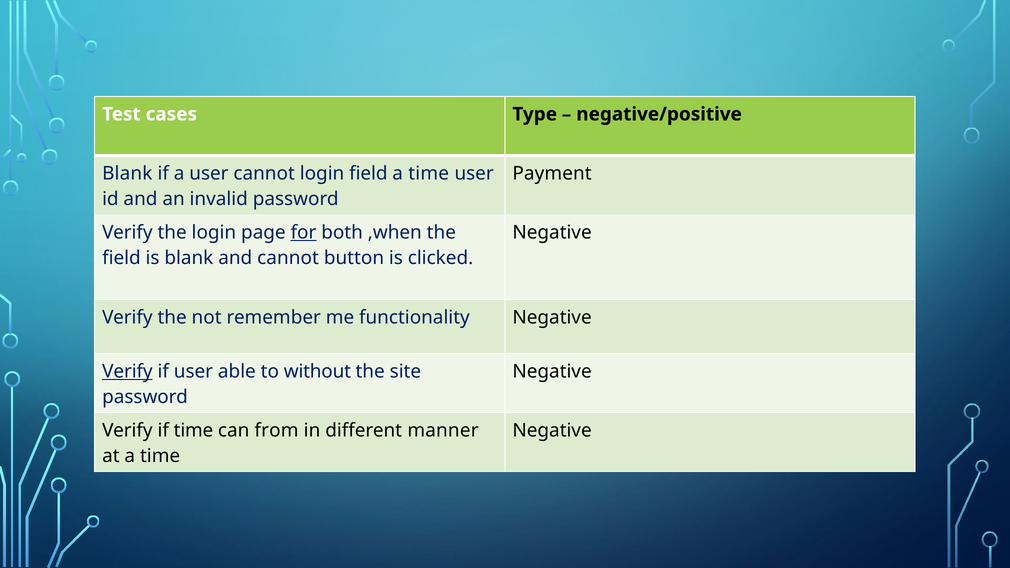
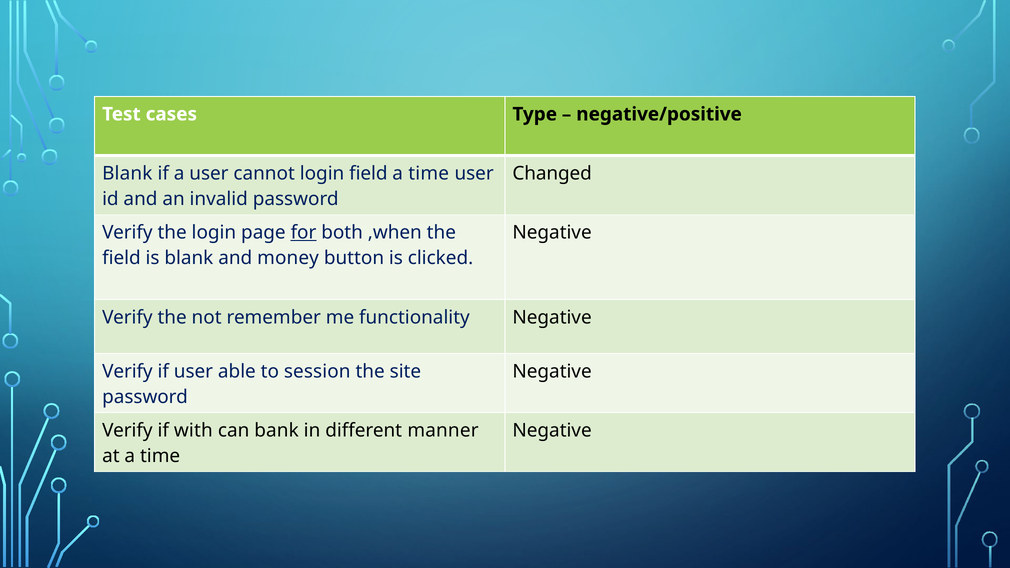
Payment: Payment -> Changed
and cannot: cannot -> money
Verify at (127, 371) underline: present -> none
without: without -> session
if time: time -> with
from: from -> bank
